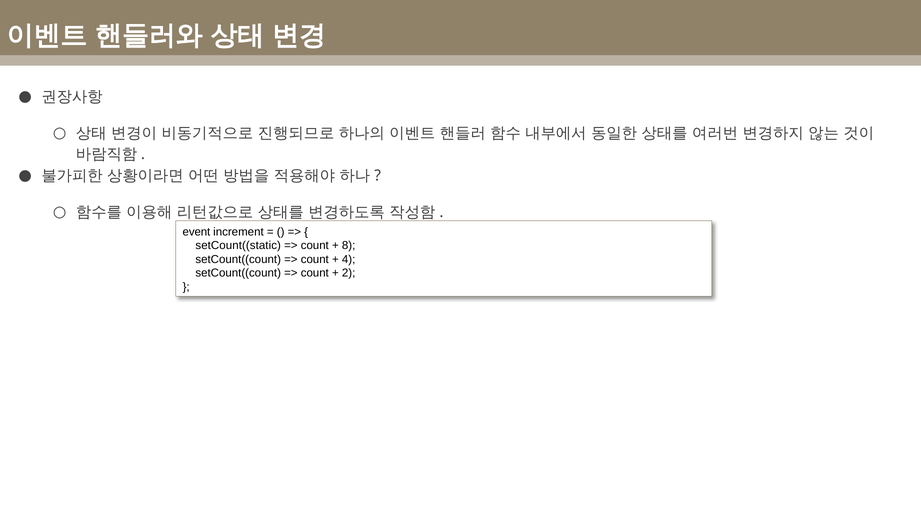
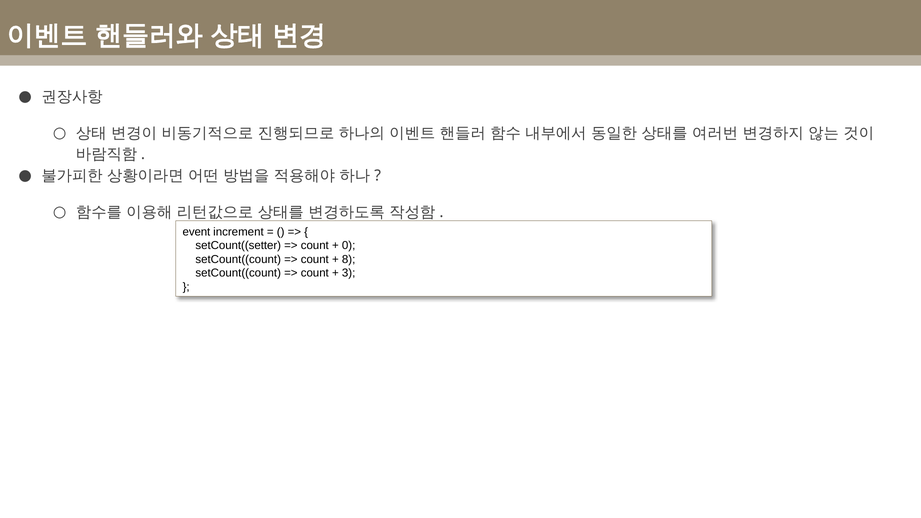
setCount((static: setCount((static -> setCount((setter
8: 8 -> 0
4: 4 -> 8
2: 2 -> 3
